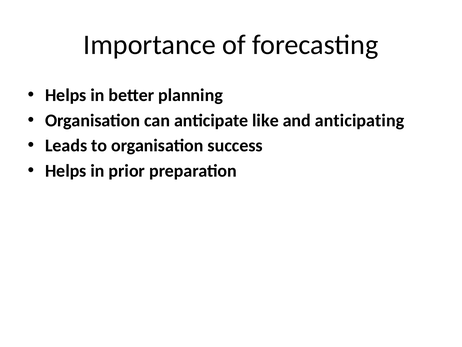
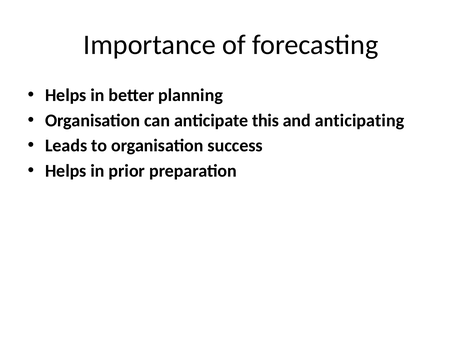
like: like -> this
